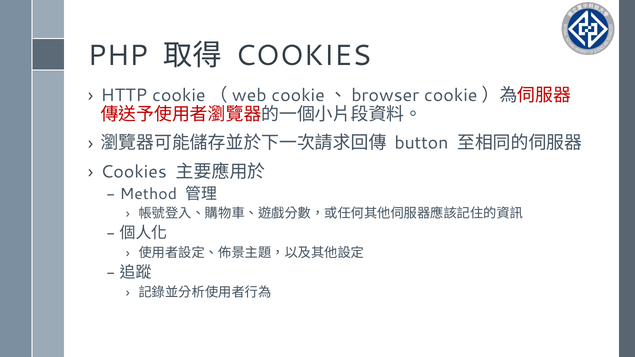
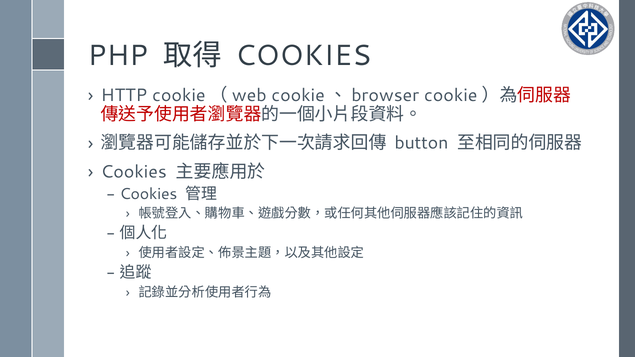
Method at (148, 194): Method -> Cookies
